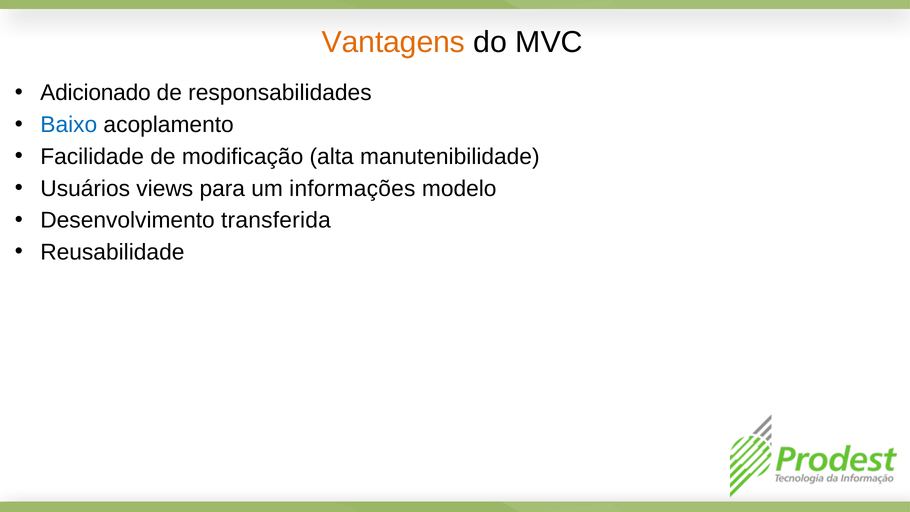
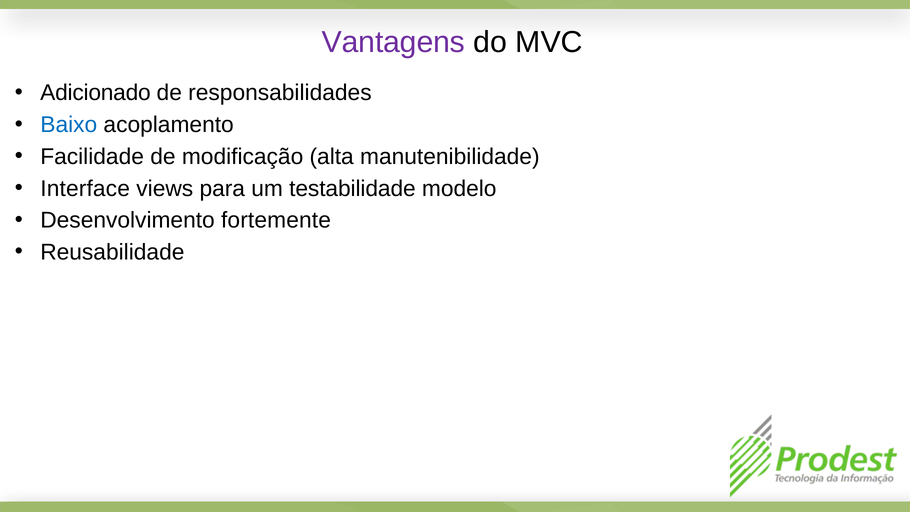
Vantagens colour: orange -> purple
Usuários: Usuários -> Interface
informações: informações -> testabilidade
transferida: transferida -> fortemente
